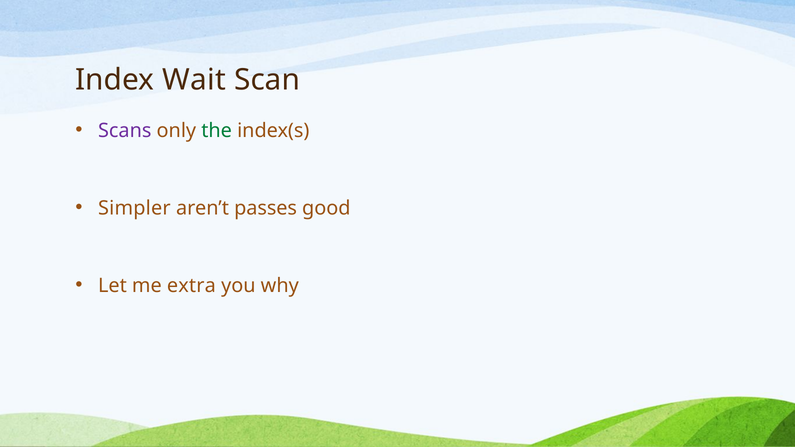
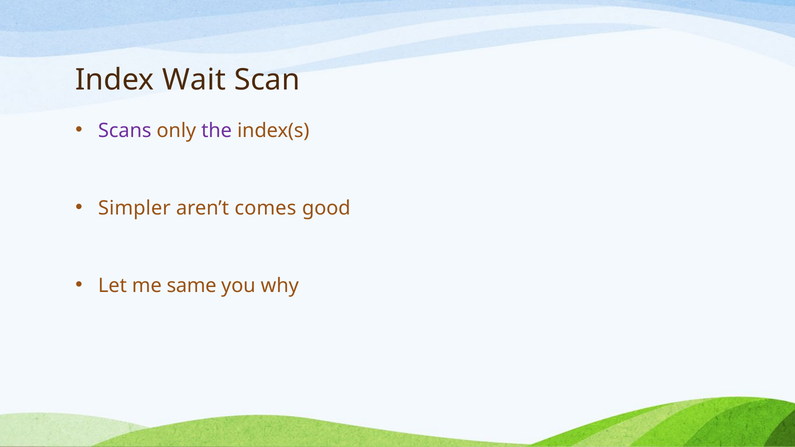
the colour: green -> purple
passes: passes -> comes
extra: extra -> same
